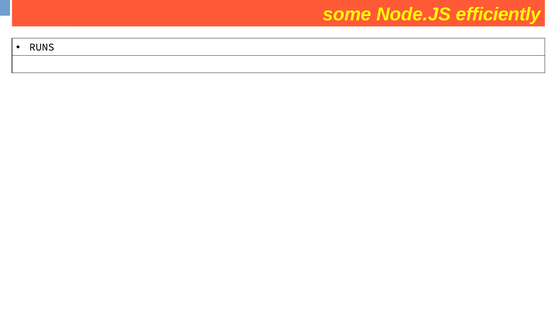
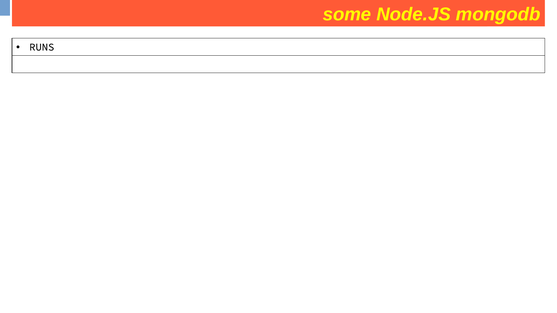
efficiently: efficiently -> mongodb
